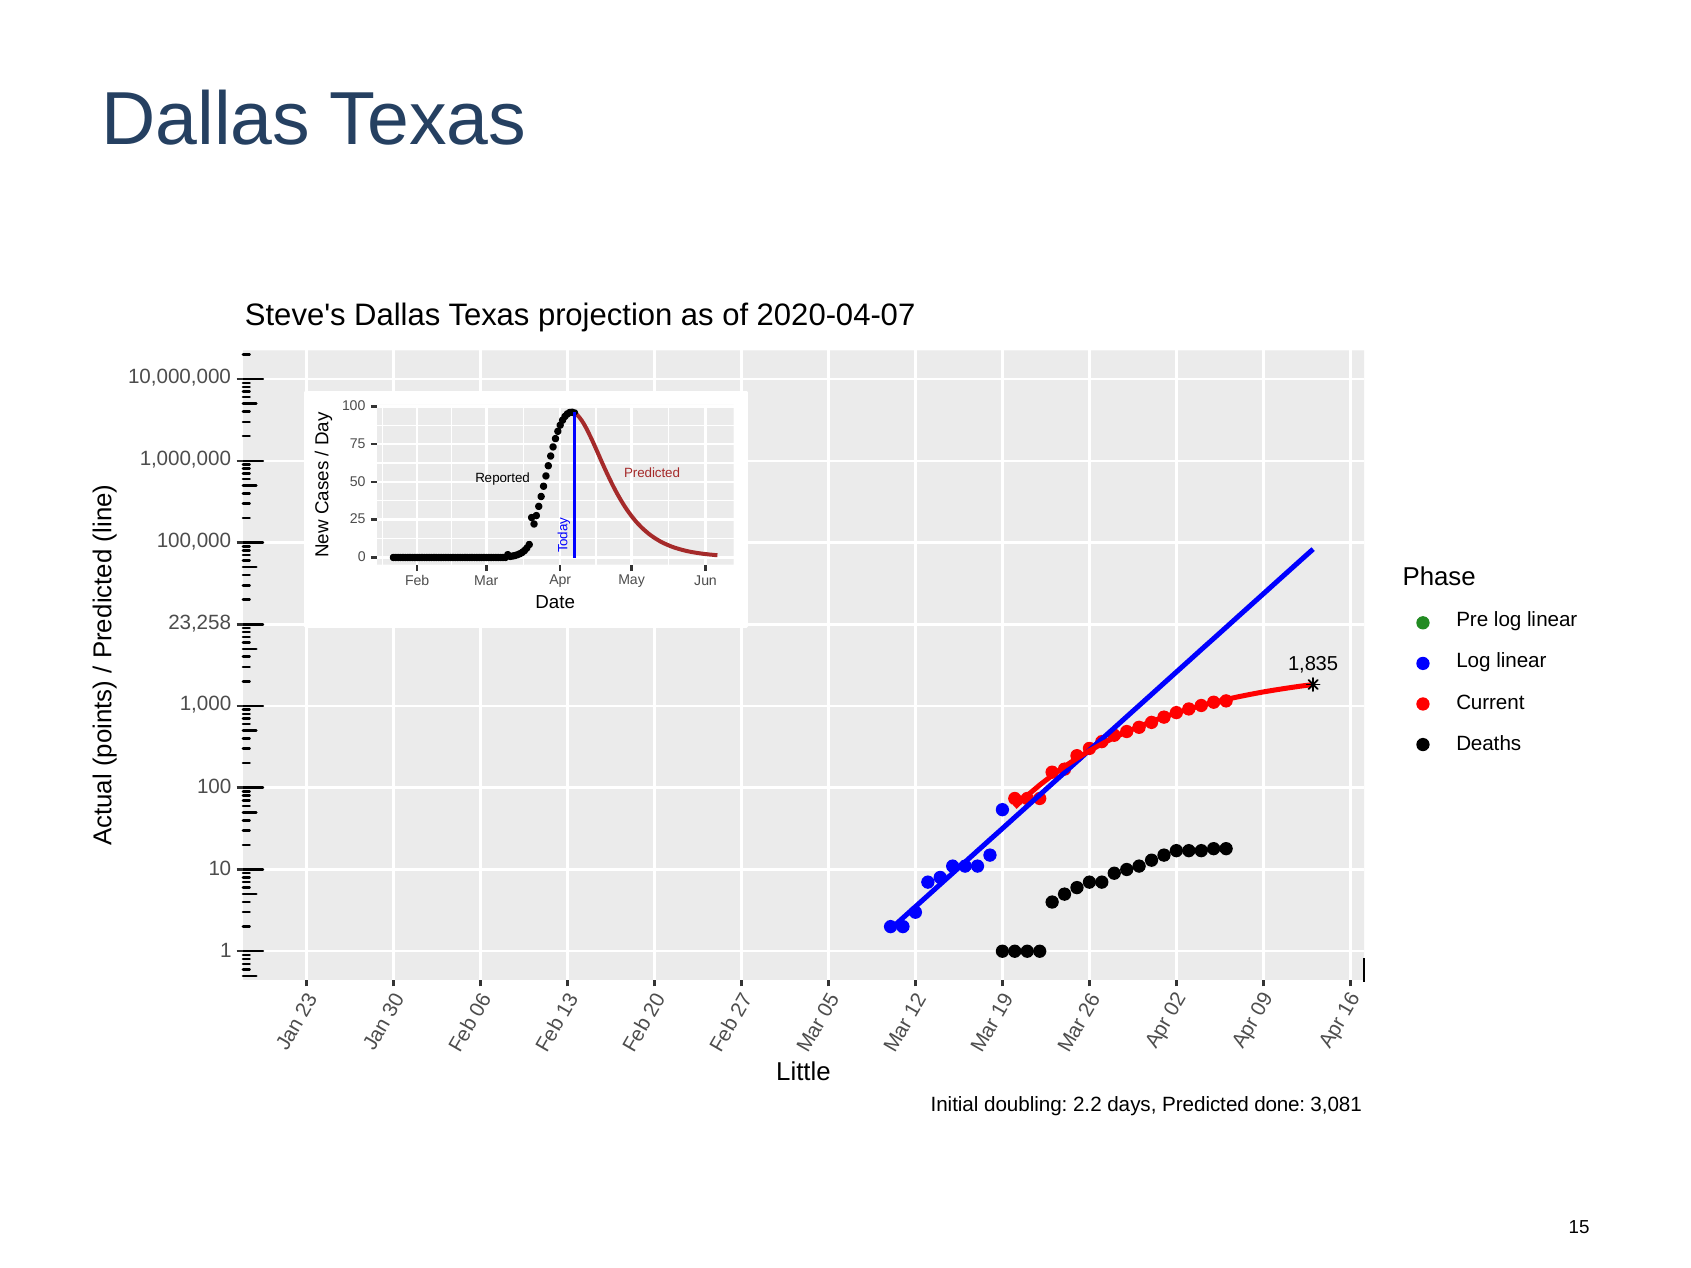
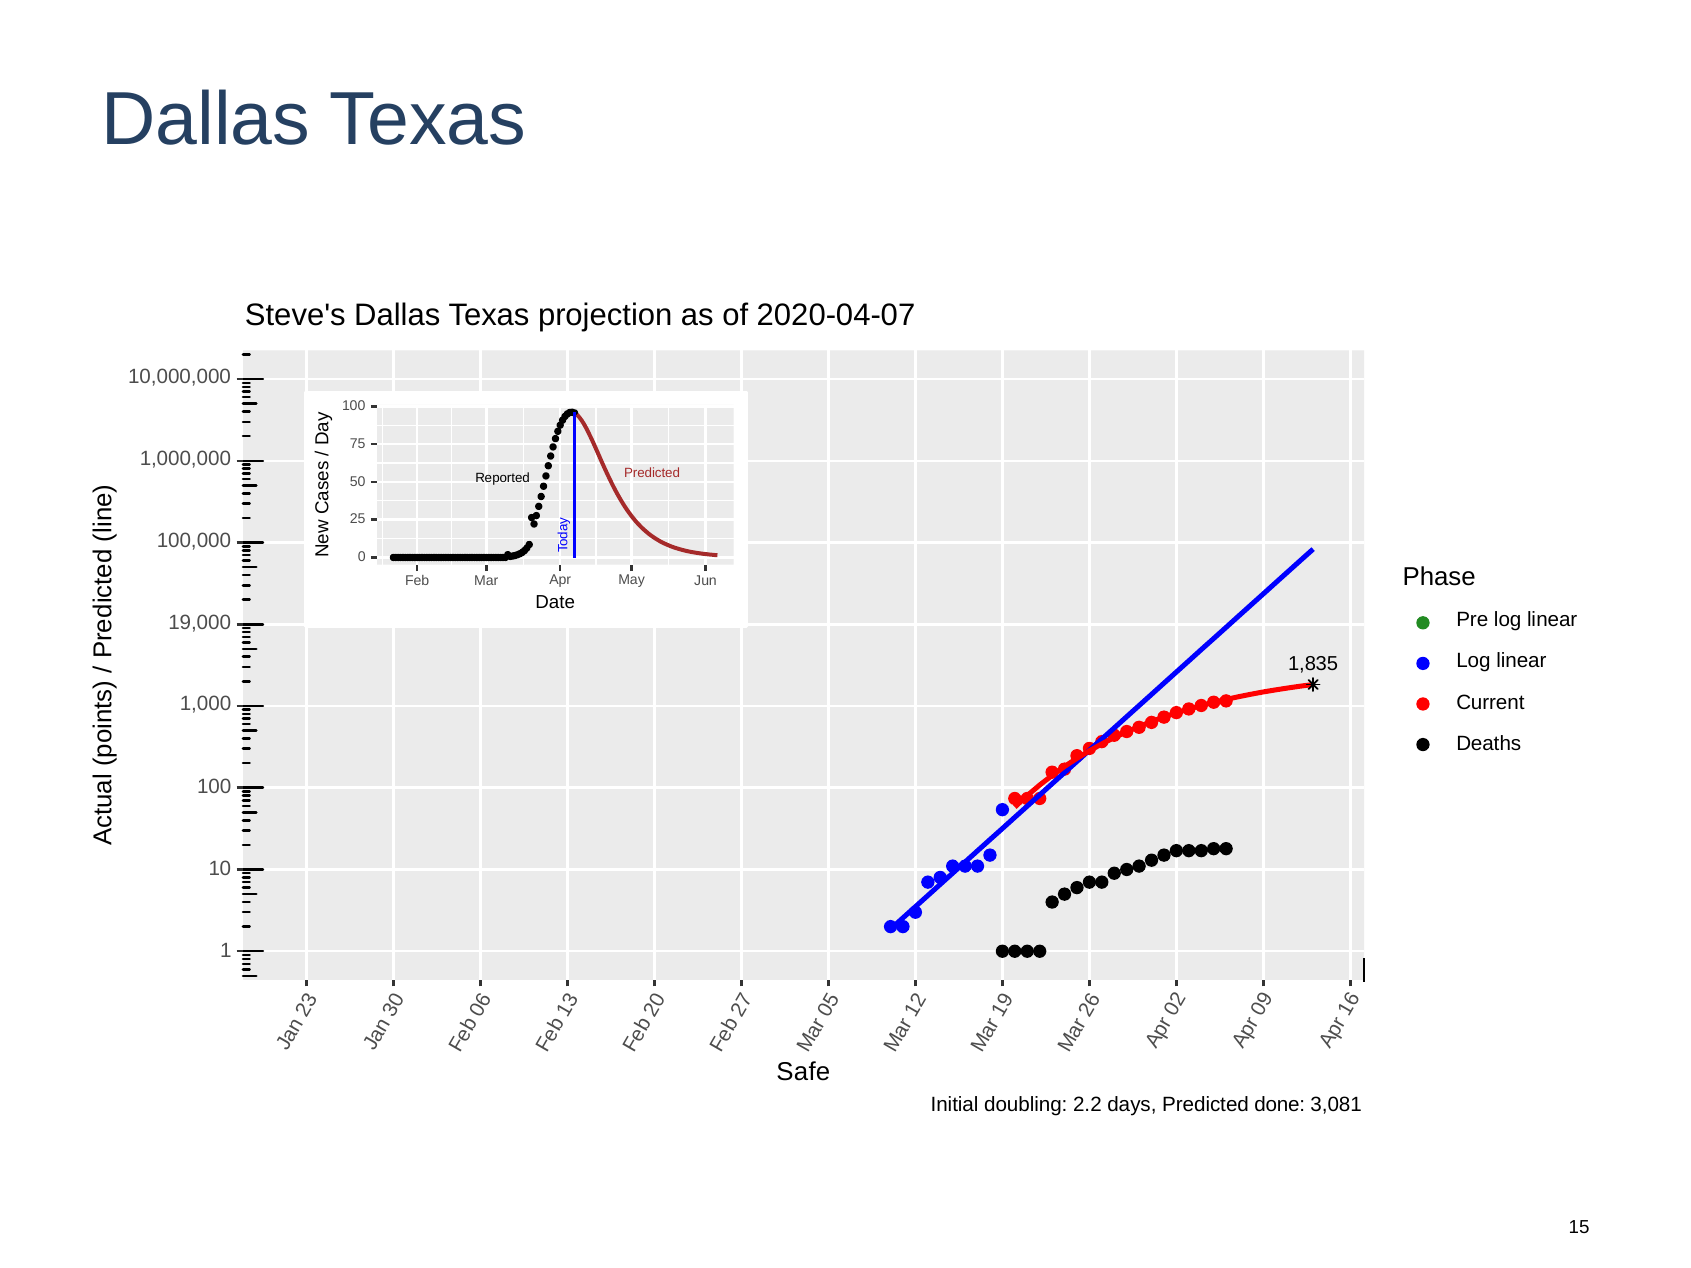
23,258: 23,258 -> 19,000
Little: Little -> Safe
